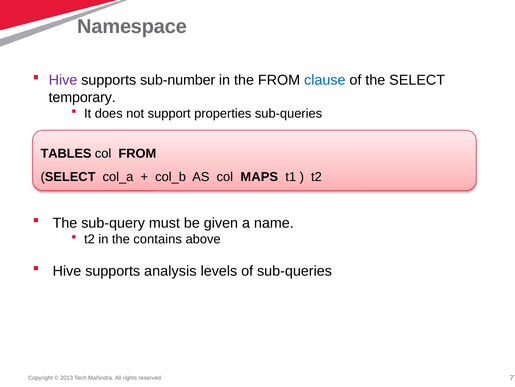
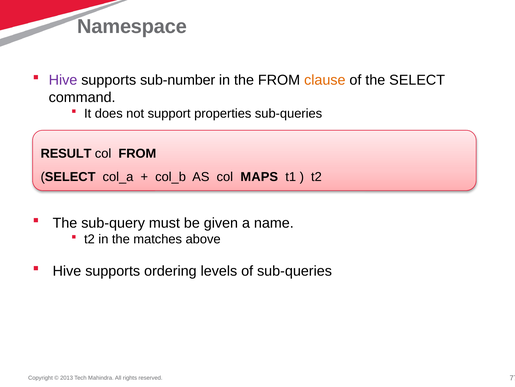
clause colour: blue -> orange
temporary: temporary -> command
TABLES: TABLES -> RESULT
contains: contains -> matches
analysis: analysis -> ordering
